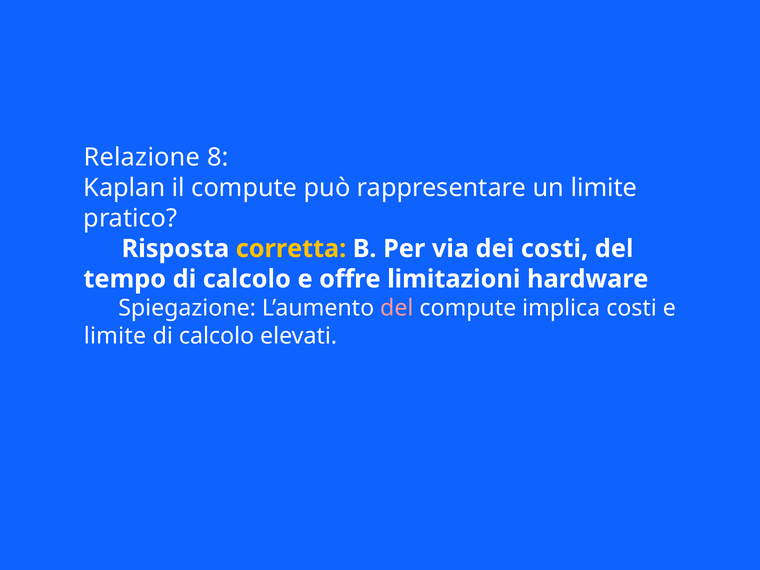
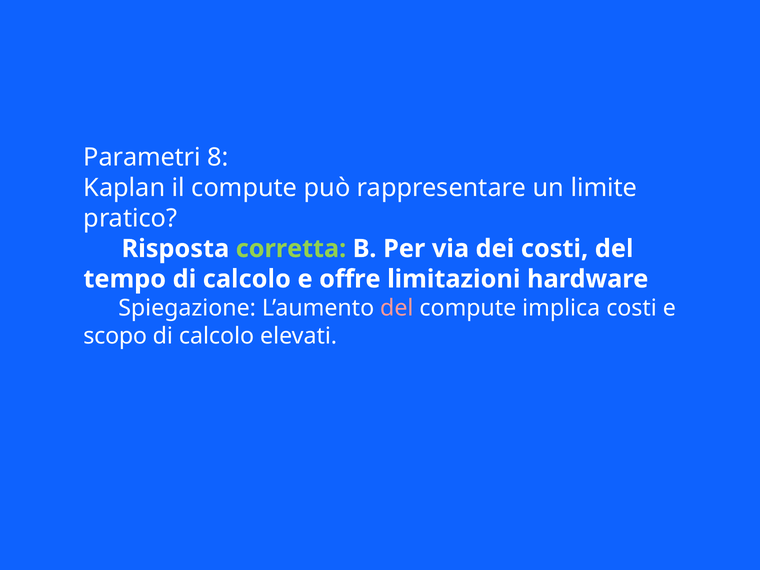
Relazione: Relazione -> Parametri
corretta colour: yellow -> light green
limite at (115, 336): limite -> scopo
